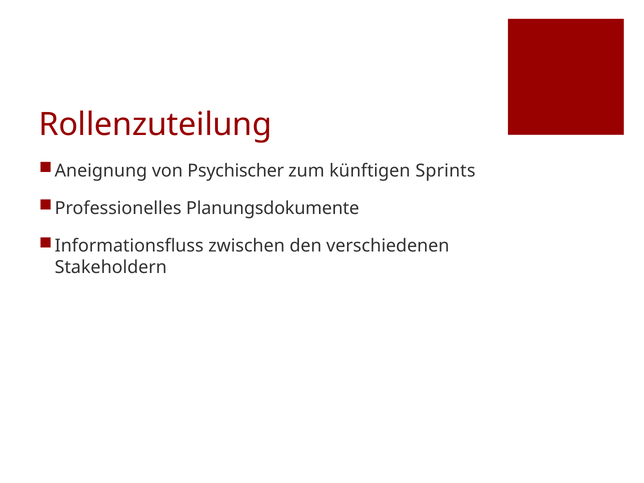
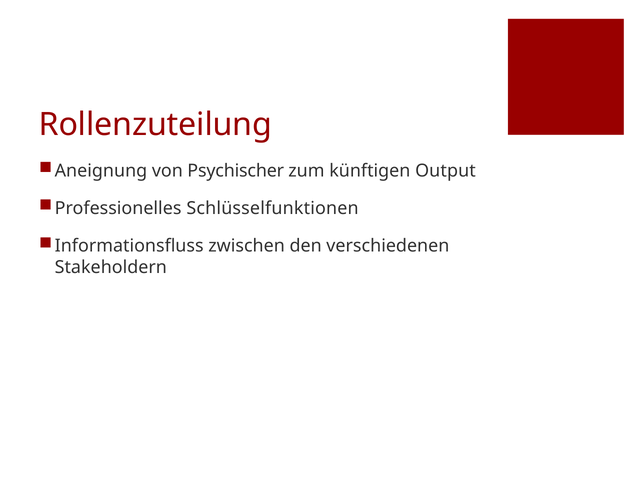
Sprints: Sprints -> Output
Planungsdokumente: Planungsdokumente -> Schlüsselfunktionen
